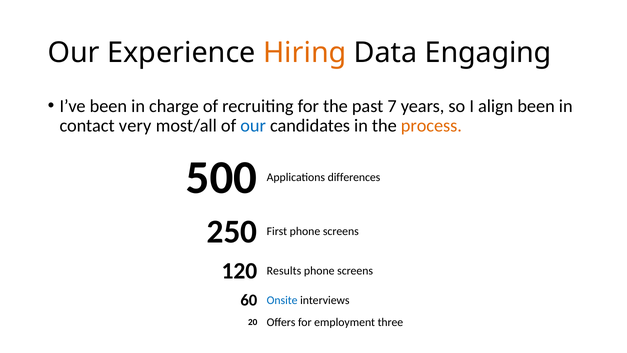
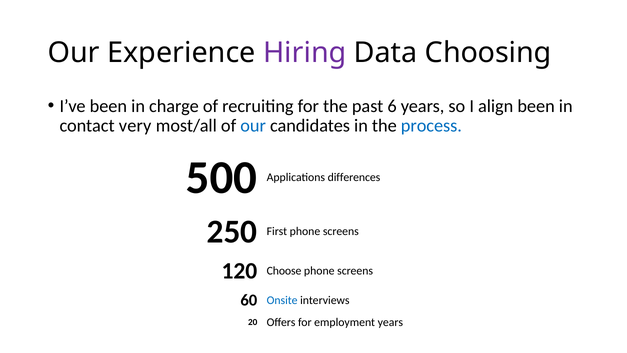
Hiring colour: orange -> purple
Engaging: Engaging -> Choosing
7: 7 -> 6
process colour: orange -> blue
Results: Results -> Choose
employment three: three -> years
